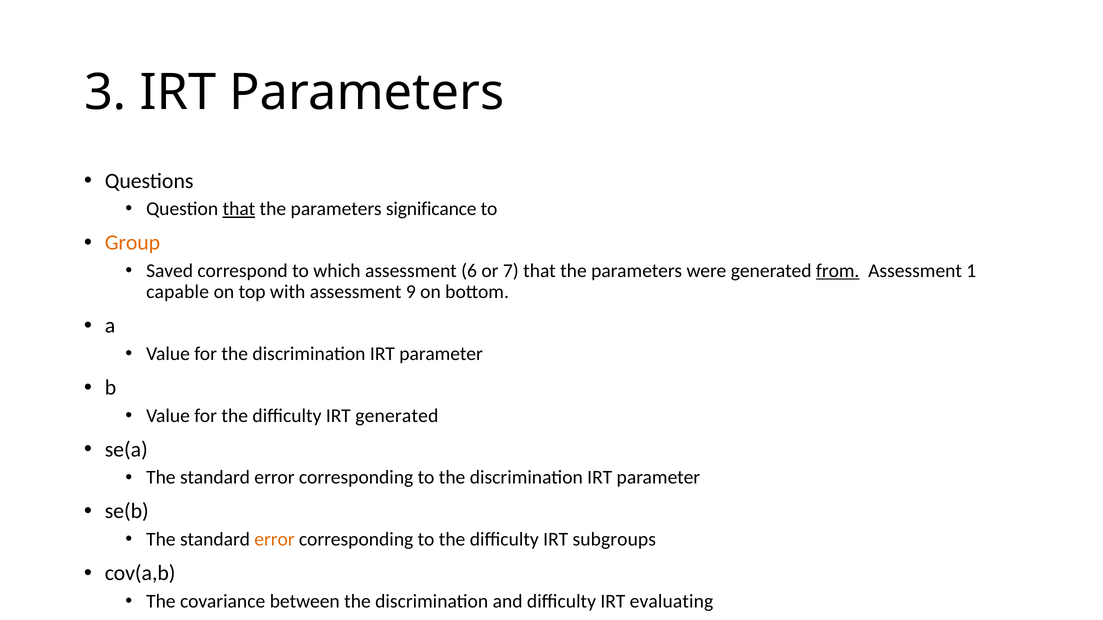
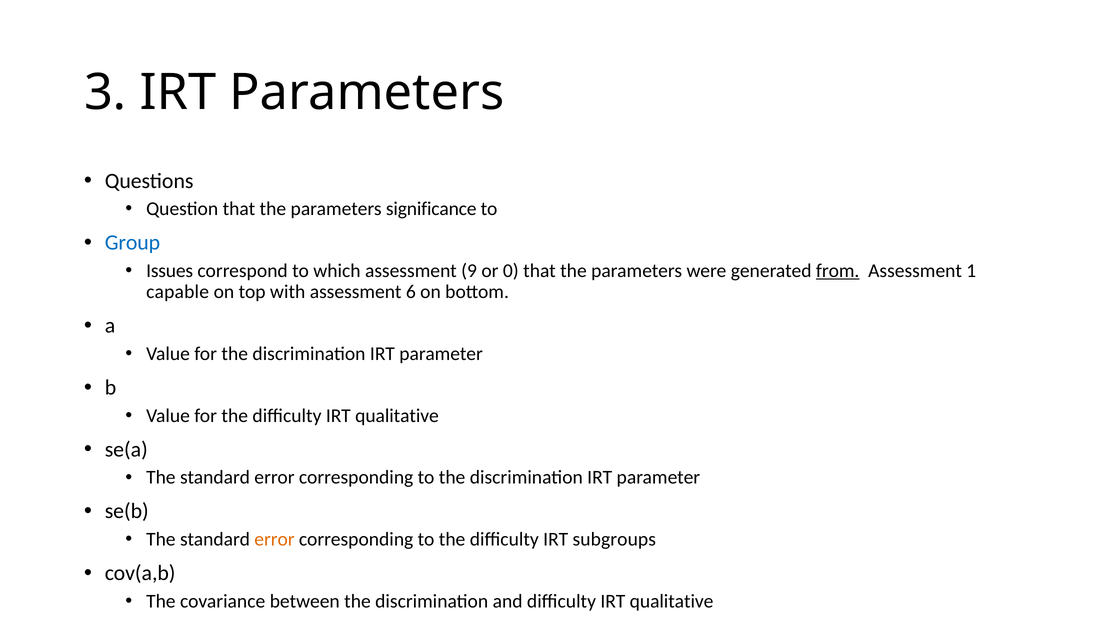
that at (239, 209) underline: present -> none
Group colour: orange -> blue
Saved: Saved -> Issues
6: 6 -> 9
7: 7 -> 0
9: 9 -> 6
the difficulty IRT generated: generated -> qualitative
and difficulty IRT evaluating: evaluating -> qualitative
